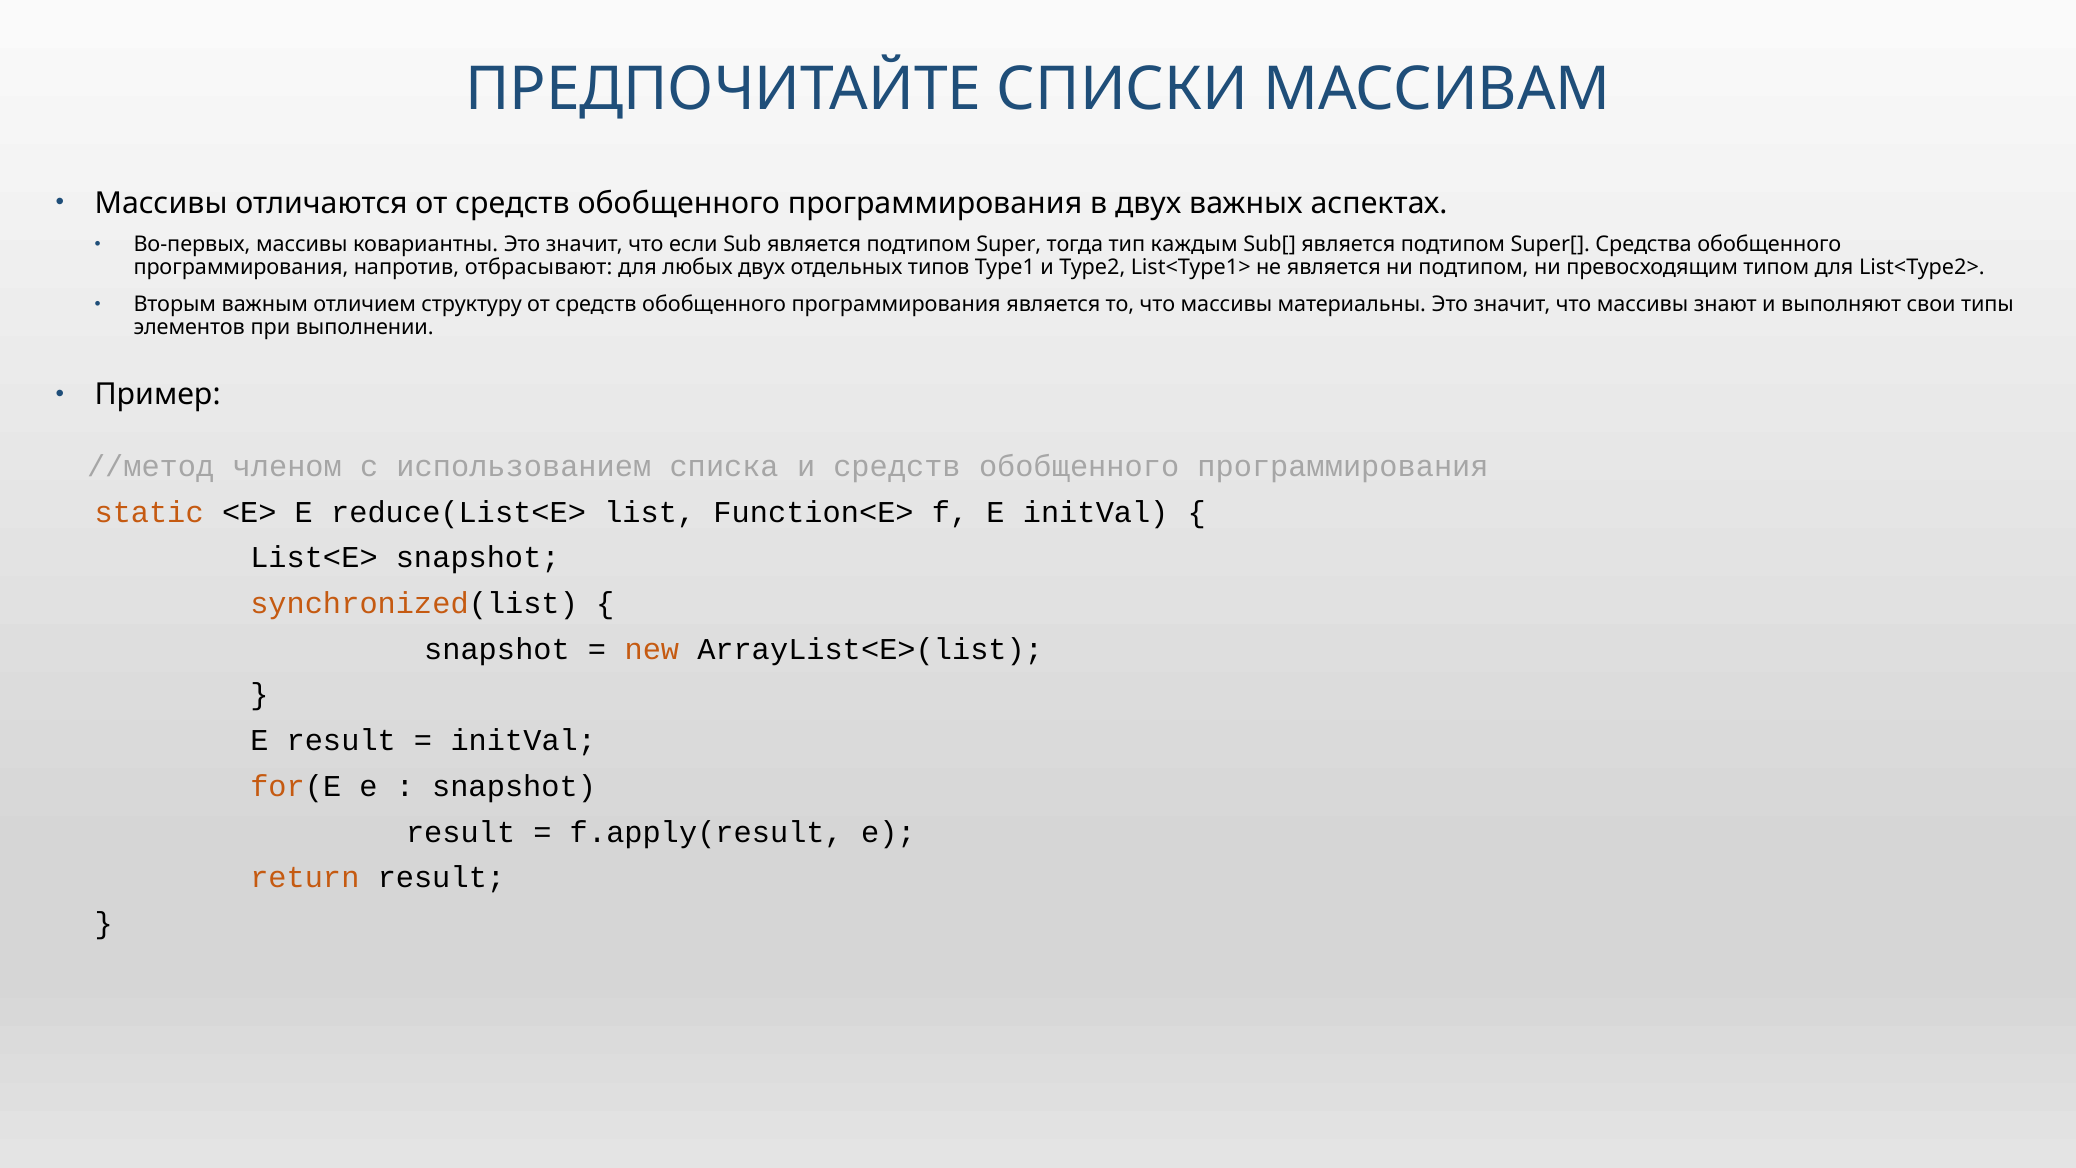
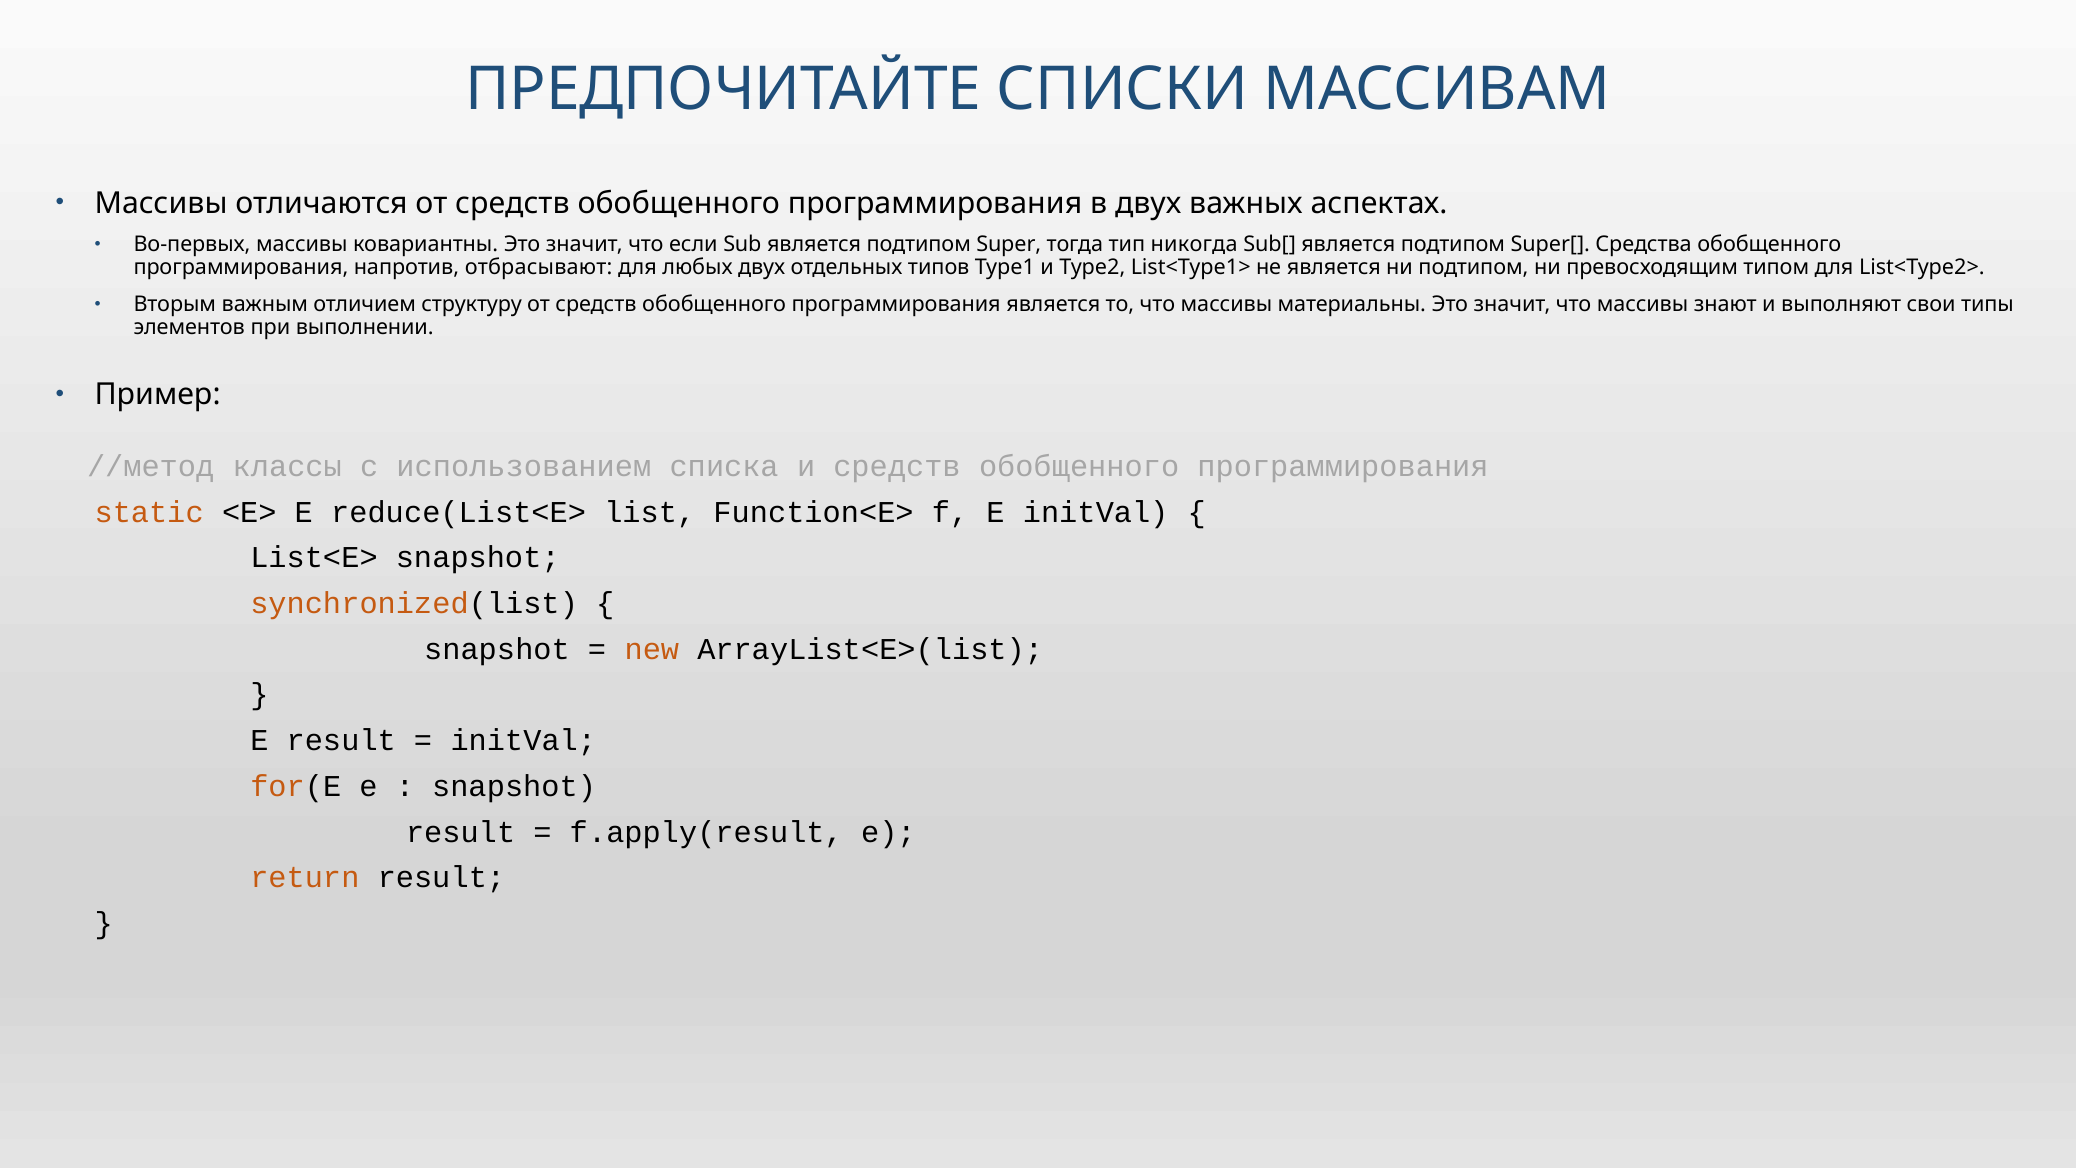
каждым: каждым -> никогда
членом: членом -> классы
